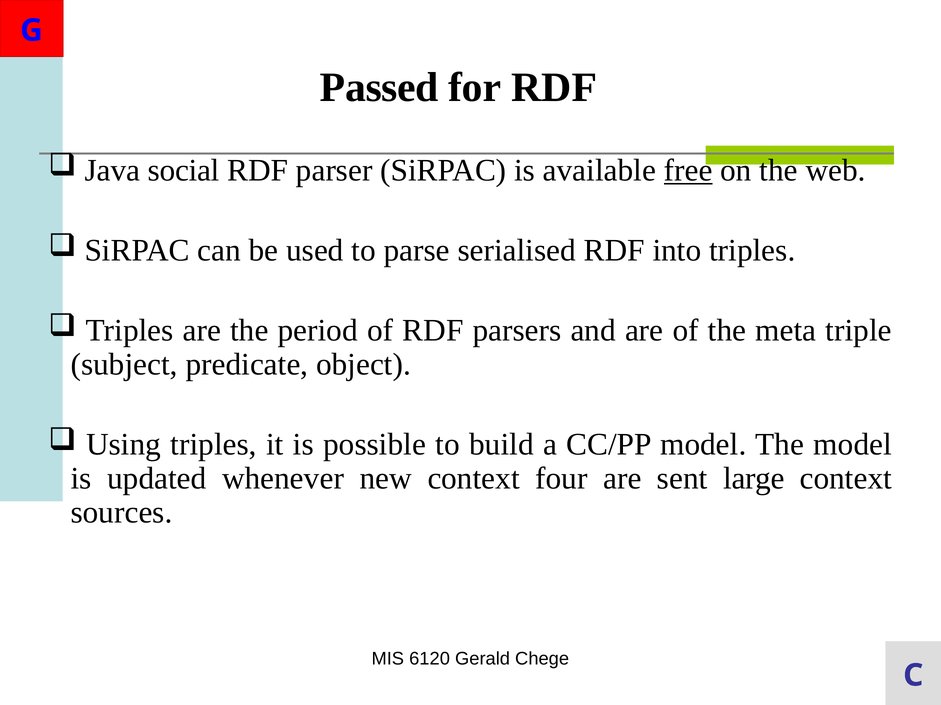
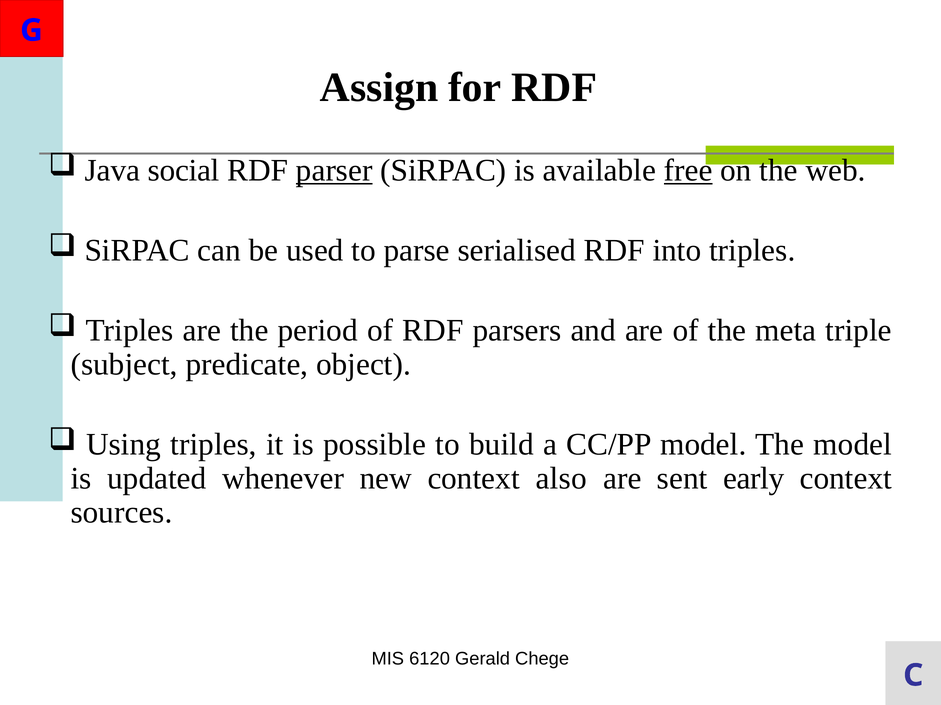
Passed: Passed -> Assign
parser underline: none -> present
four: four -> also
large: large -> early
